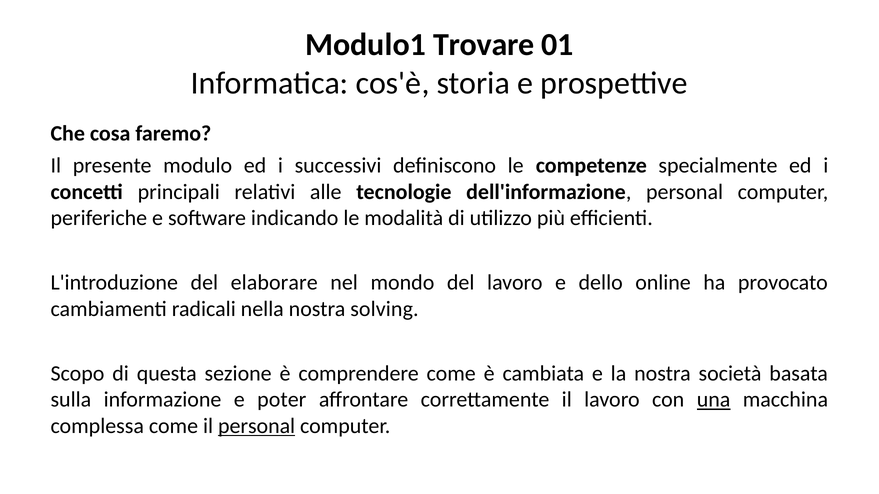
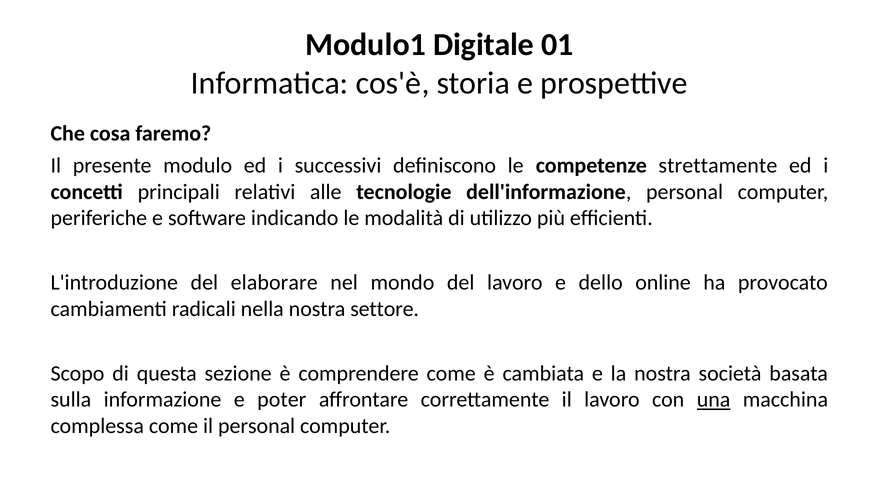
Trovare: Trovare -> Digitale
specialmente: specialmente -> strettamente
solving: solving -> settore
personal at (257, 426) underline: present -> none
